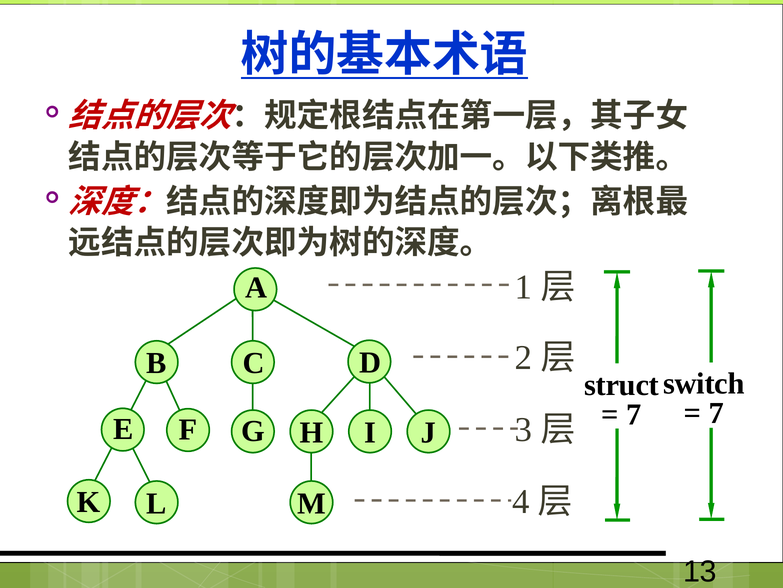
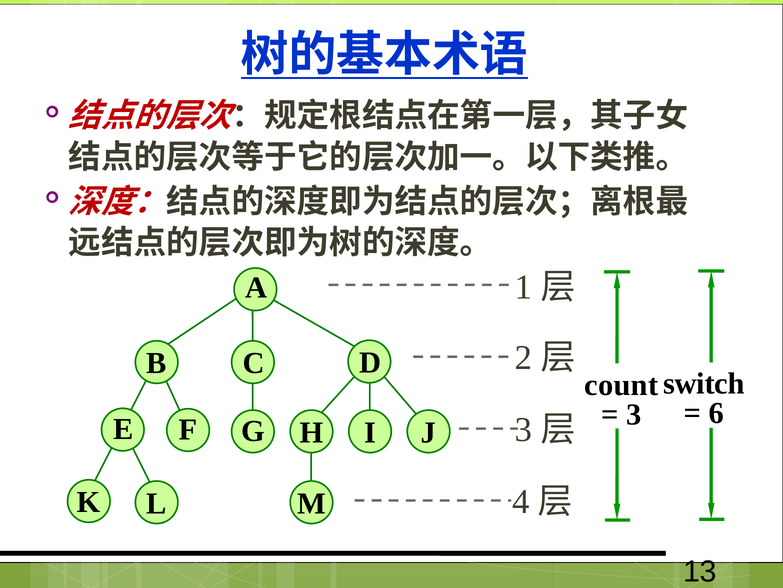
struct: struct -> count
7 at (716, 412): 7 -> 6
7 at (634, 414): 7 -> 3
